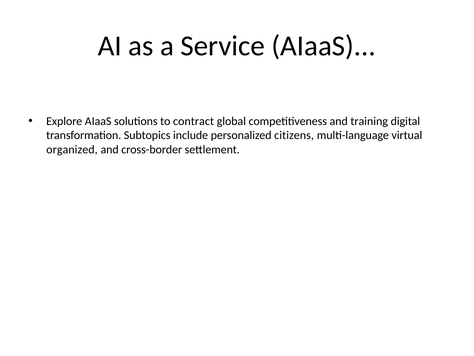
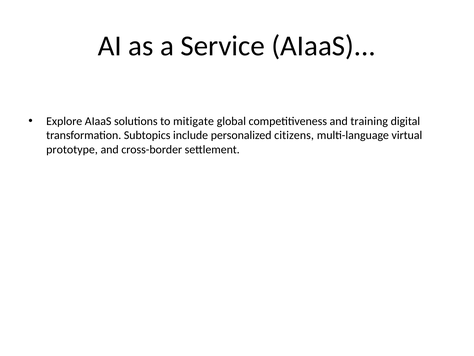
contract: contract -> mitigate
organized: organized -> prototype
